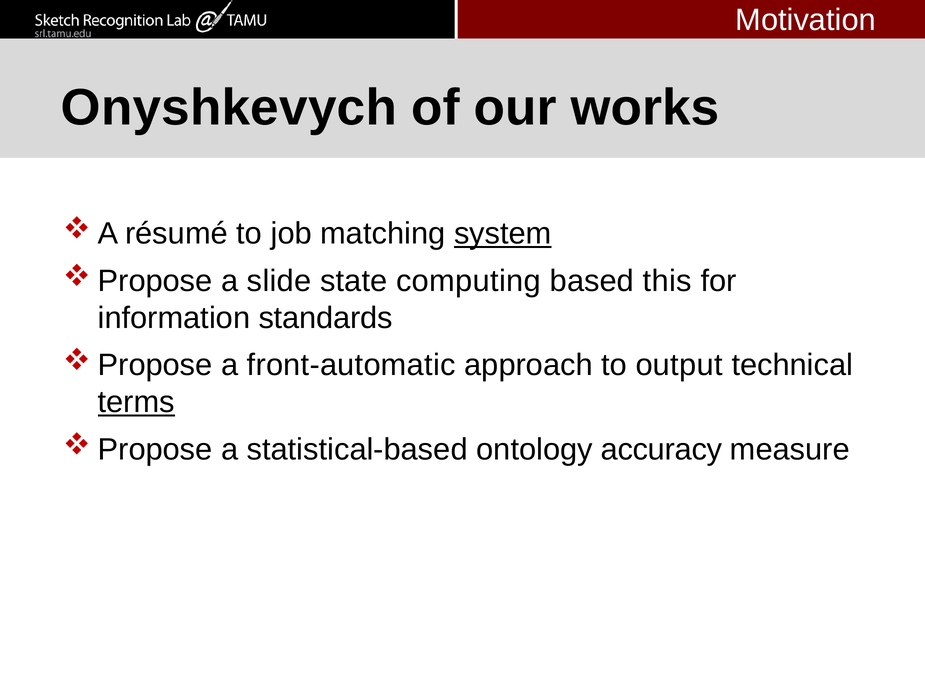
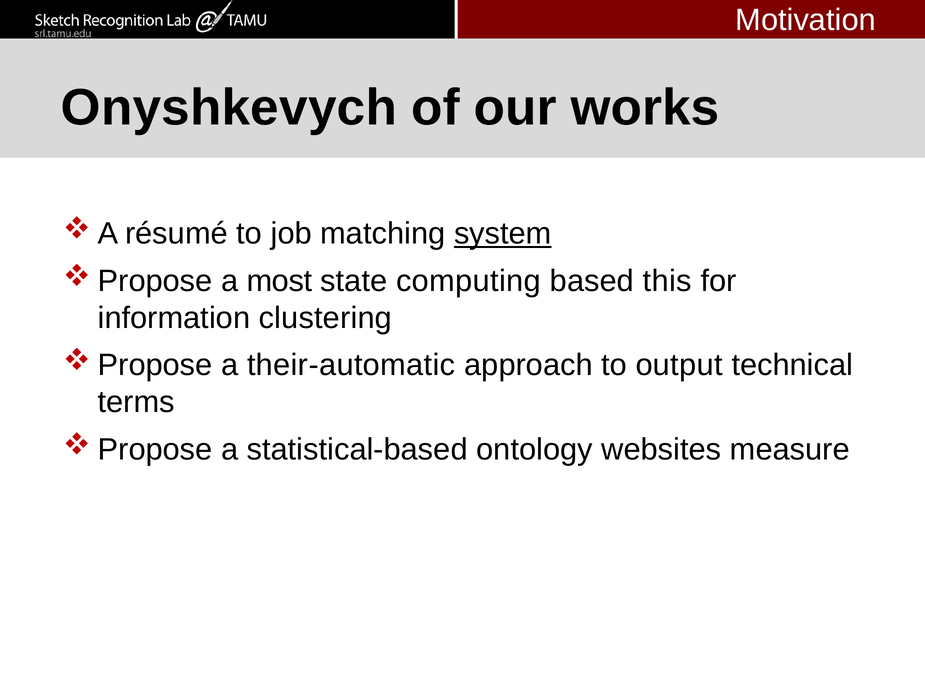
slide: slide -> most
standards: standards -> clustering
front-automatic: front-automatic -> their-automatic
terms underline: present -> none
accuracy: accuracy -> websites
